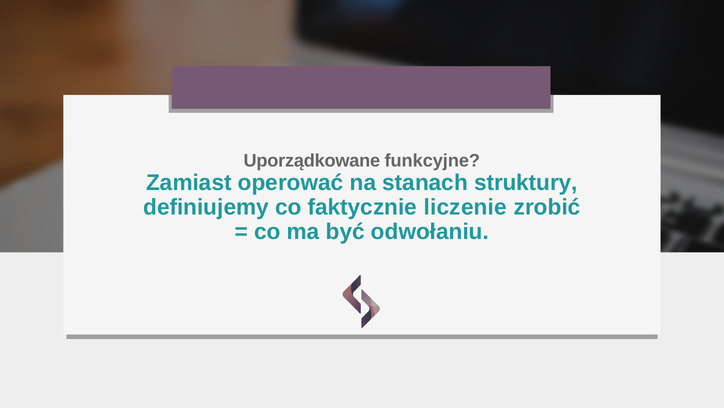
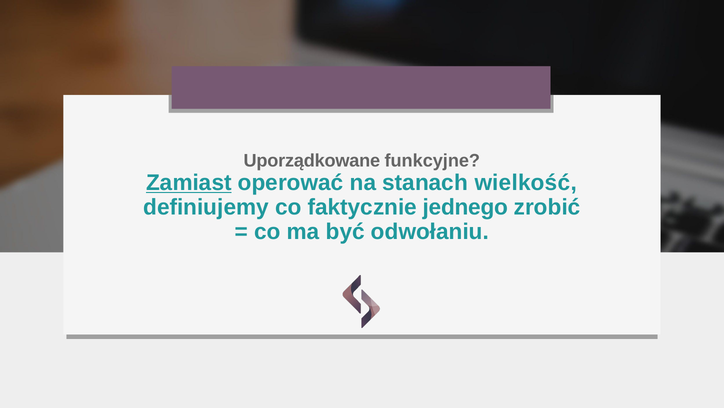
Zamiast underline: none -> present
struktury: struktury -> wielkość
liczenie: liczenie -> jednego
